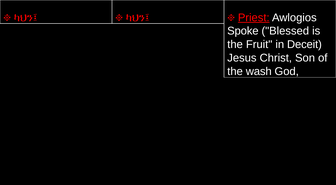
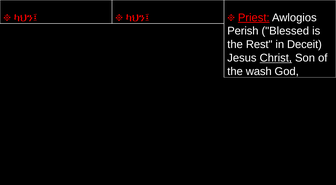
Spoke: Spoke -> Perish
Fruit: Fruit -> Rest
Christ underline: none -> present
